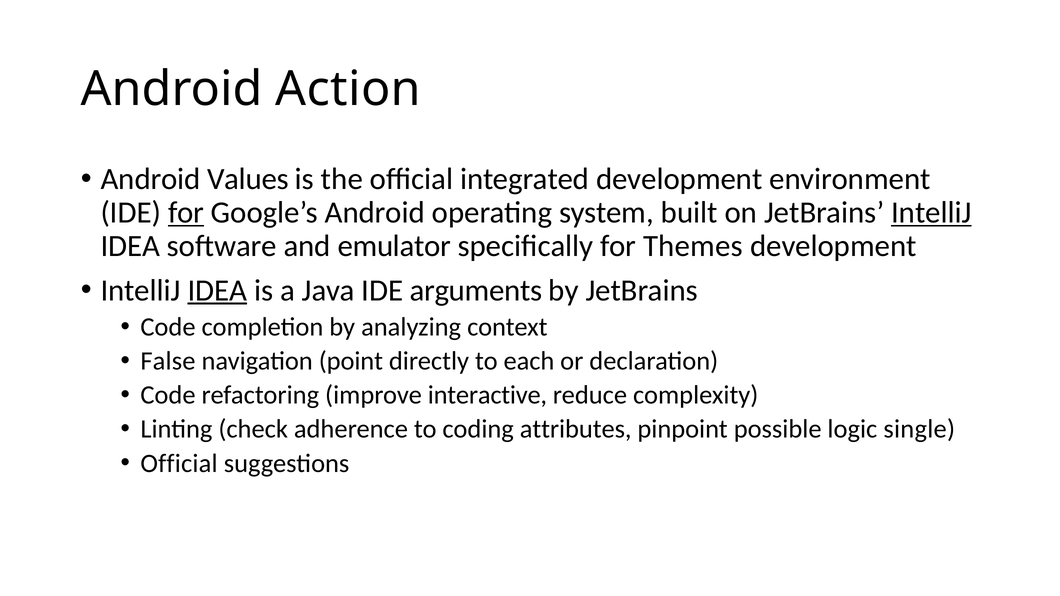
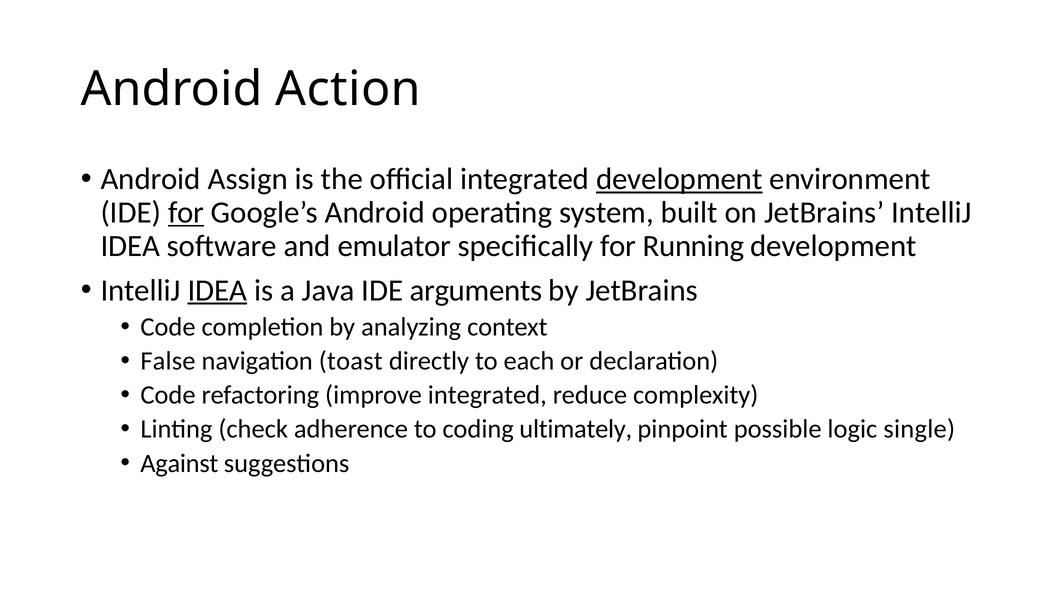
Values: Values -> Assign
development at (679, 179) underline: none -> present
IntelliJ at (931, 213) underline: present -> none
Themes: Themes -> Running
point: point -> toast
improve interactive: interactive -> integrated
attributes: attributes -> ultimately
Official at (179, 463): Official -> Against
